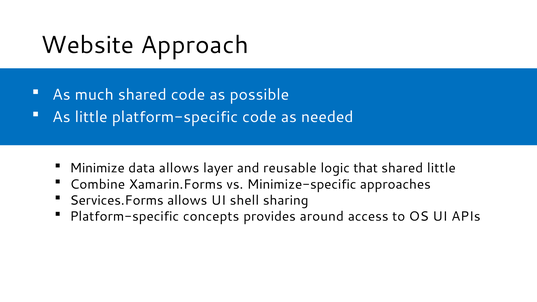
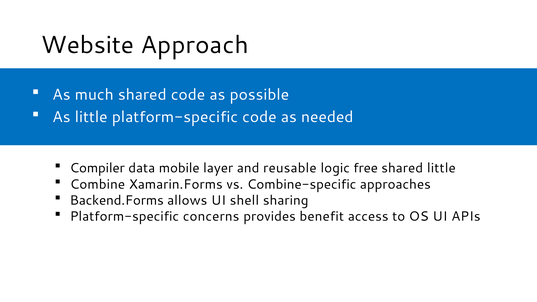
Minimize: Minimize -> Compiler
data allows: allows -> mobile
that: that -> free
Minimize-specific: Minimize-specific -> Combine-specific
Services.Forms: Services.Forms -> Backend.Forms
concepts: concepts -> concerns
around: around -> benefit
